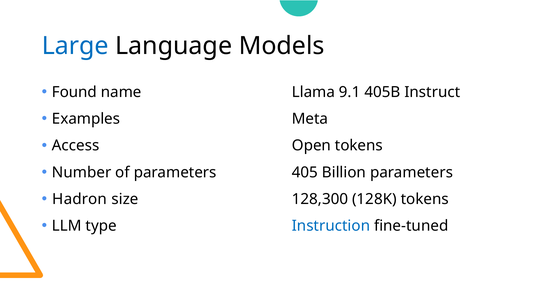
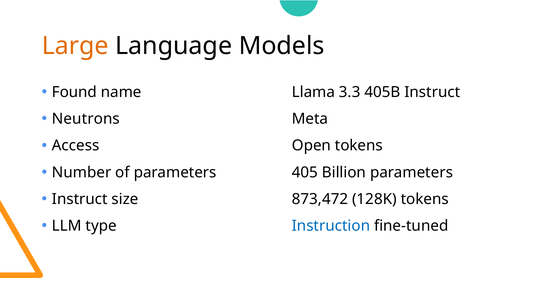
Large colour: blue -> orange
9.1: 9.1 -> 3.3
Examples: Examples -> Neutrons
Hadron at (80, 199): Hadron -> Instruct
128,300: 128,300 -> 873,472
